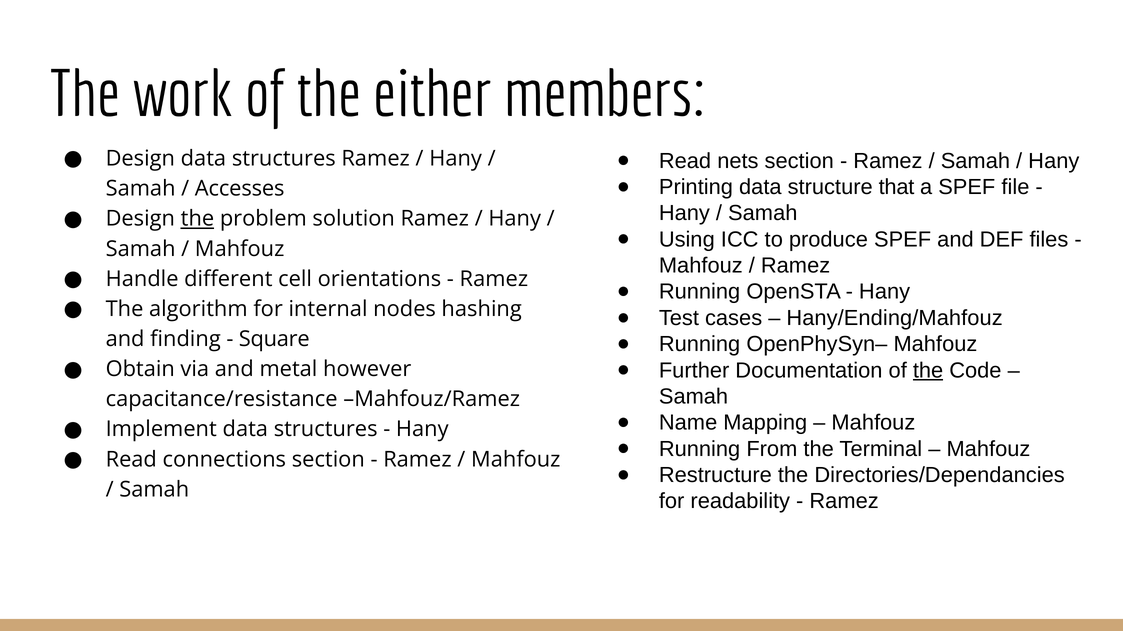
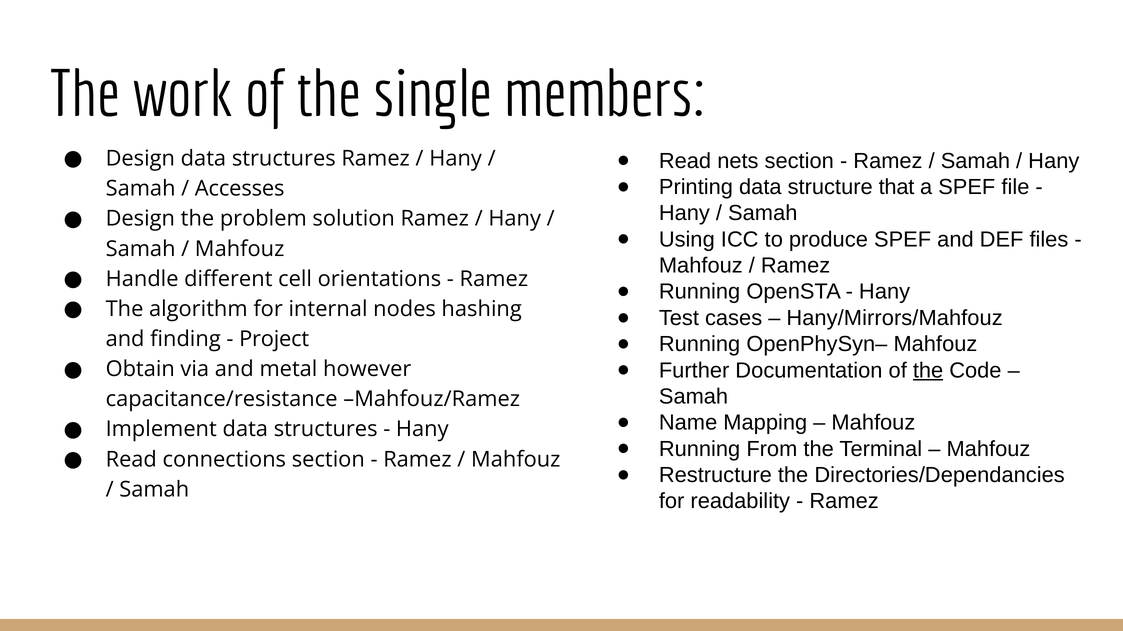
either: either -> single
the at (197, 219) underline: present -> none
Hany/Ending/Mahfouz: Hany/Ending/Mahfouz -> Hany/Mirrors/Mahfouz
Square: Square -> Project
